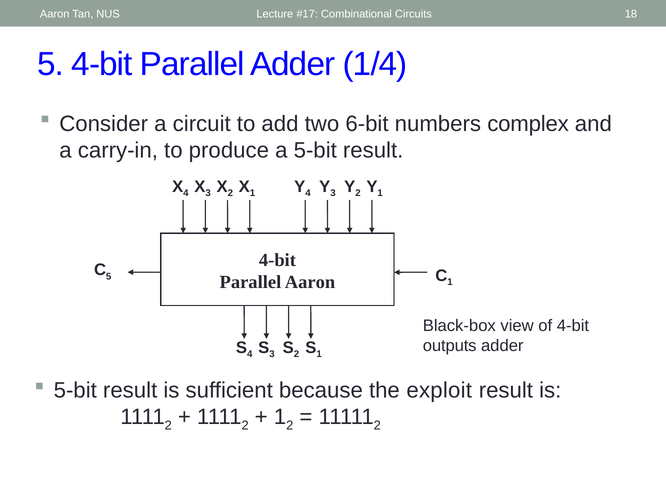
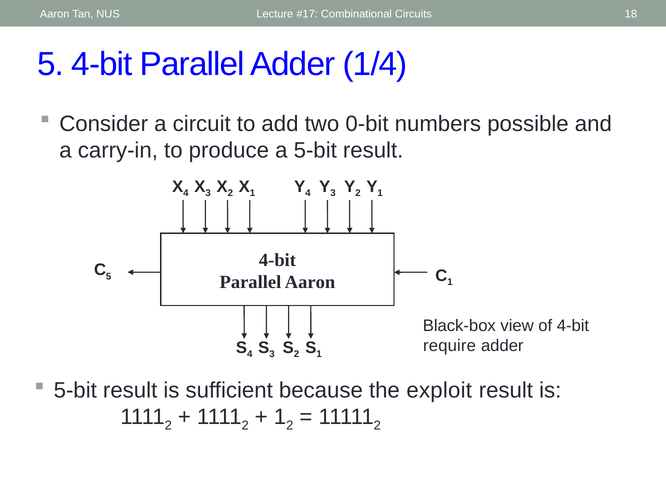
6-bit: 6-bit -> 0-bit
complex: complex -> possible
outputs: outputs -> require
